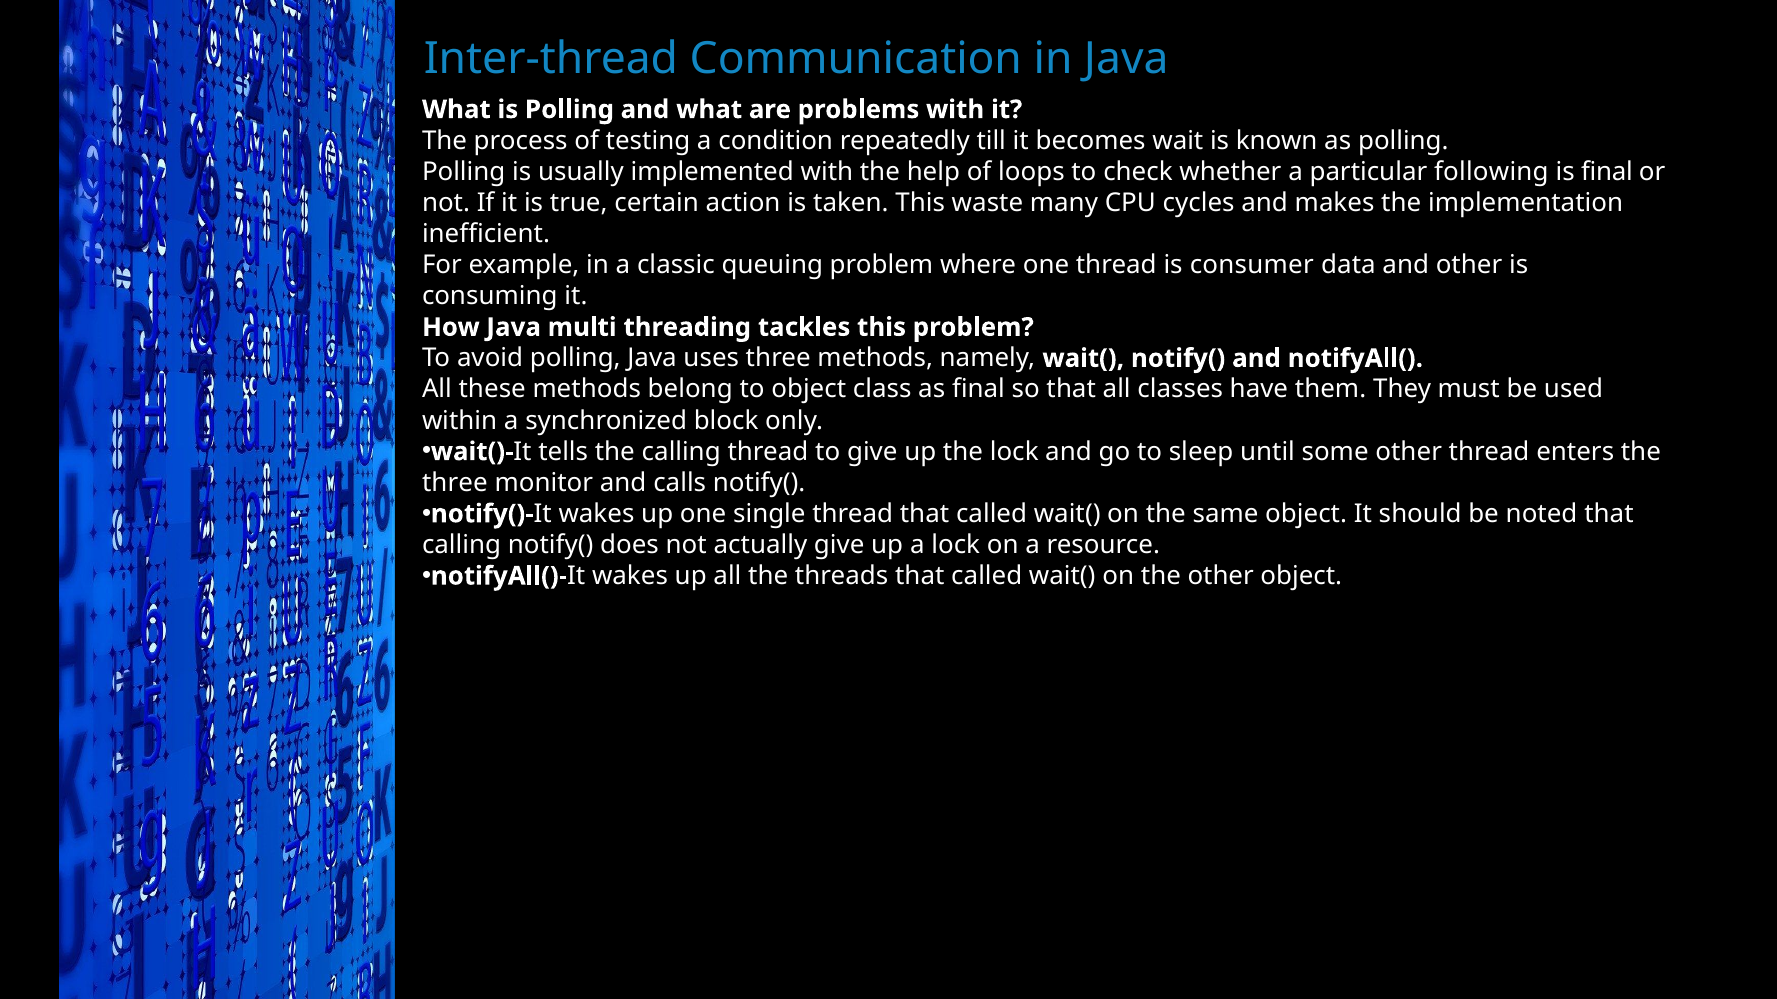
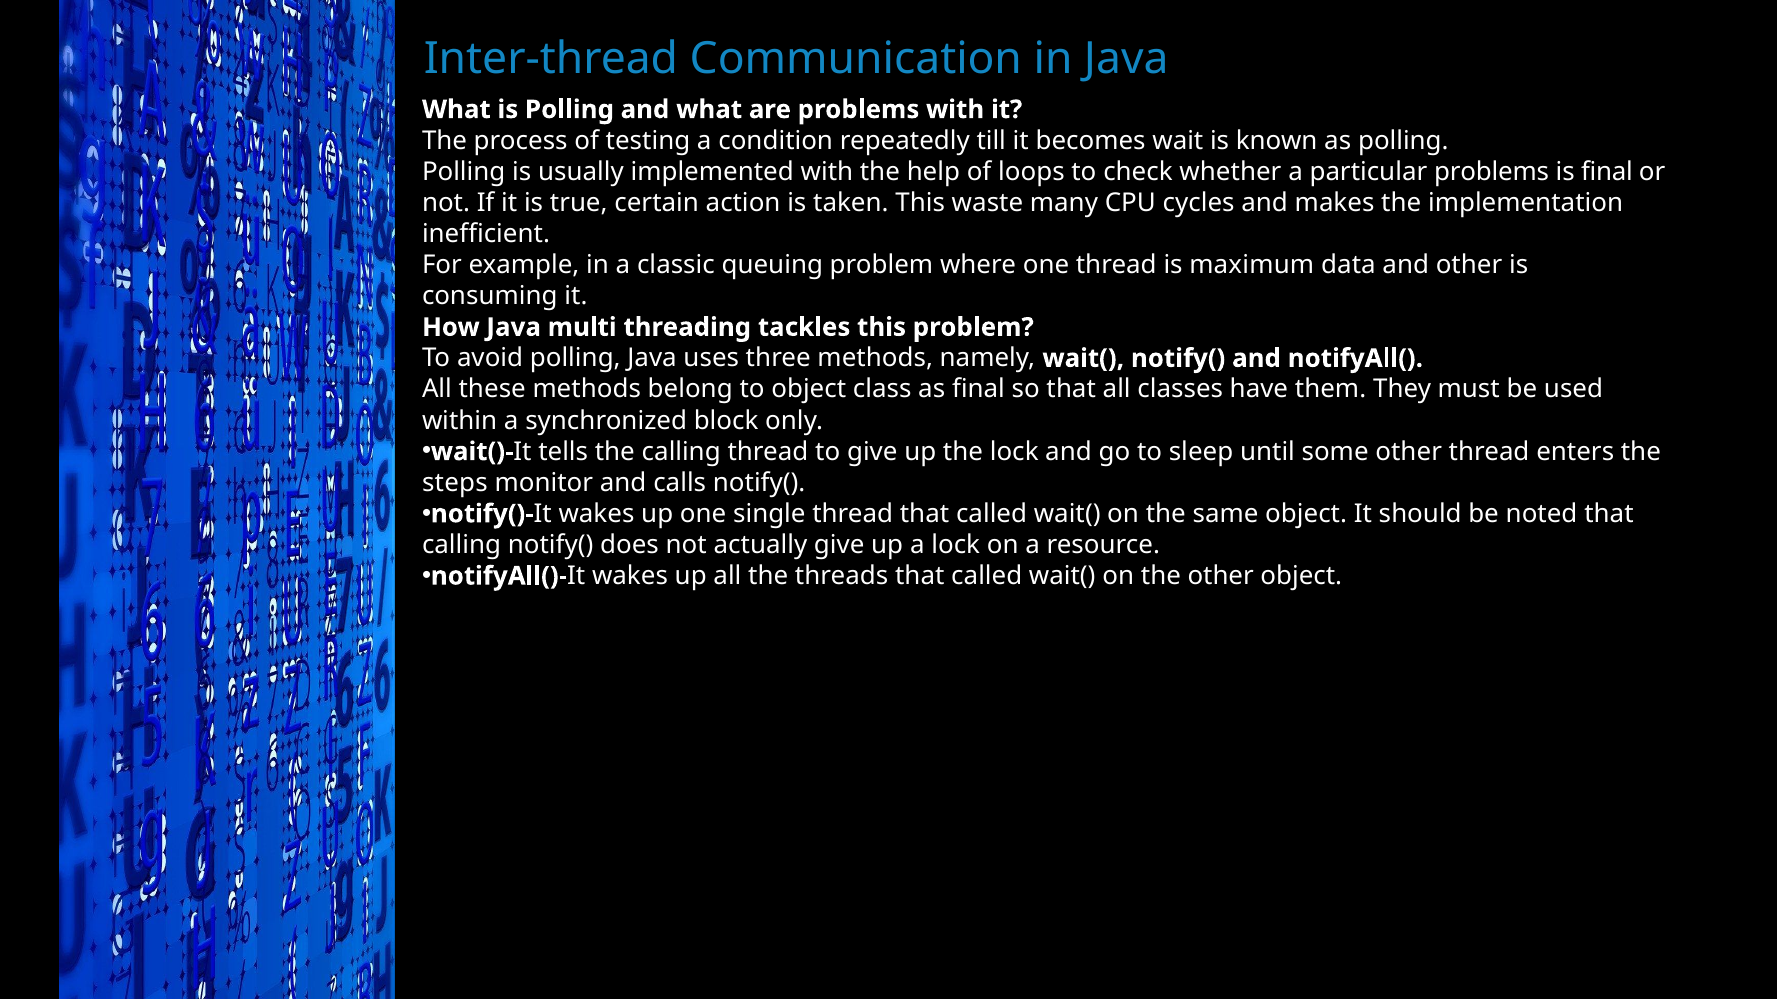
particular following: following -> problems
consumer: consumer -> maximum
three at (455, 483): three -> steps
